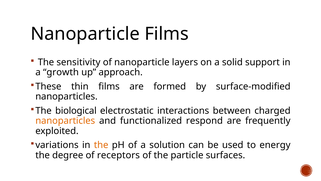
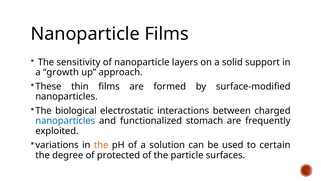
nanoparticles at (65, 121) colour: orange -> blue
respond: respond -> stomach
energy: energy -> certain
receptors: receptors -> protected
